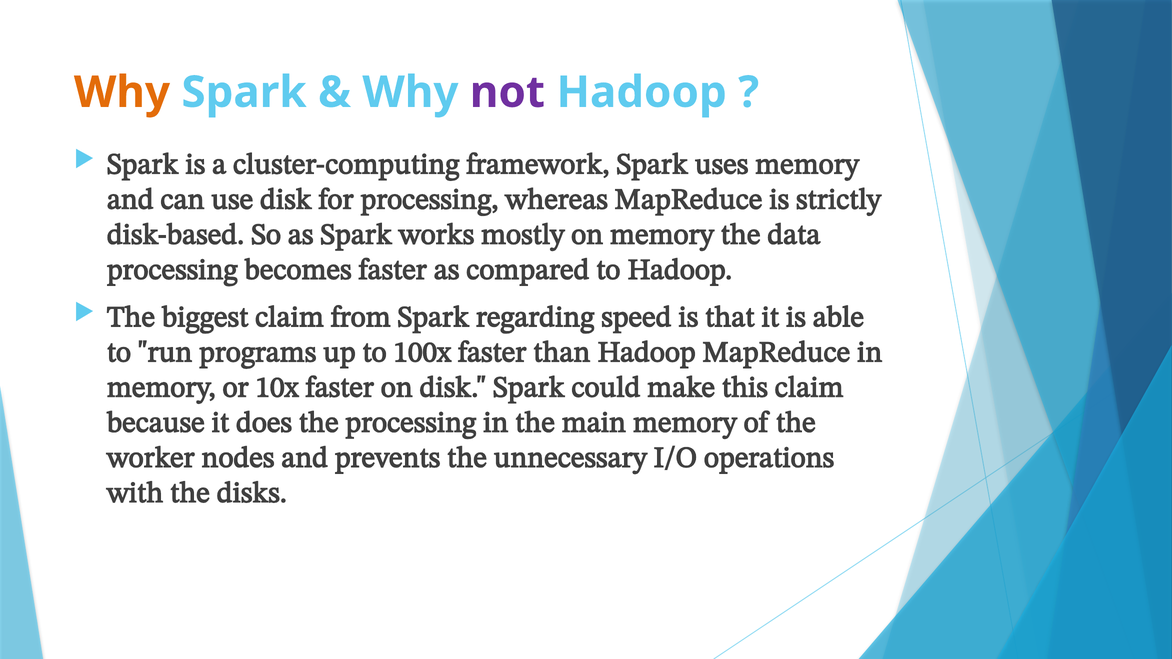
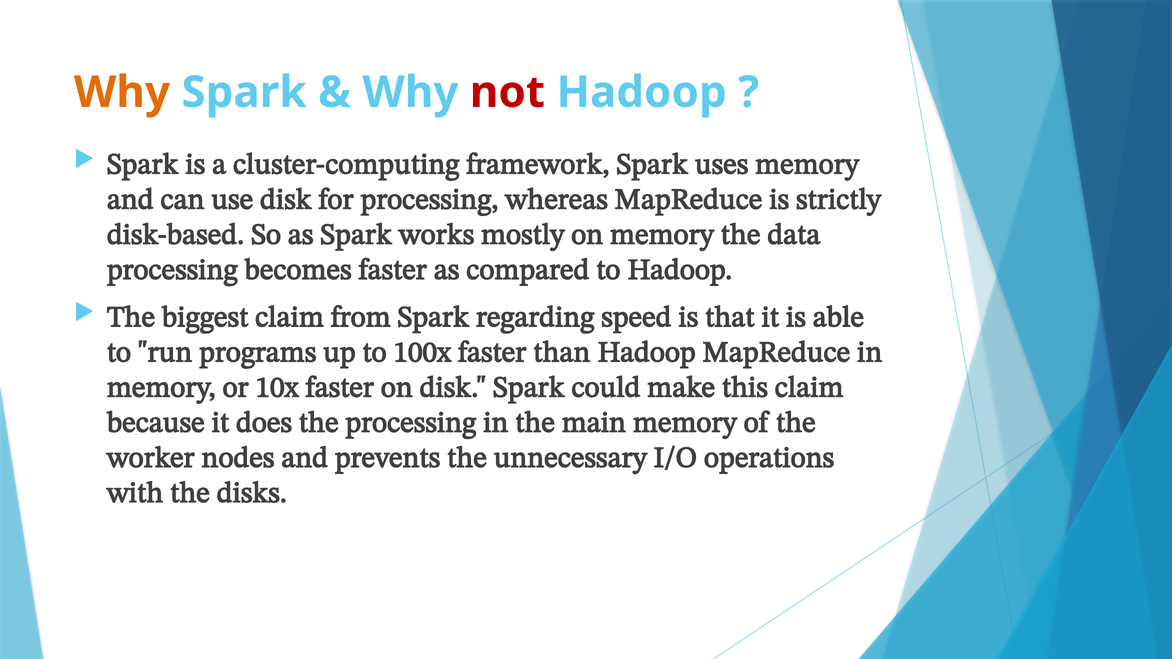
not colour: purple -> red
